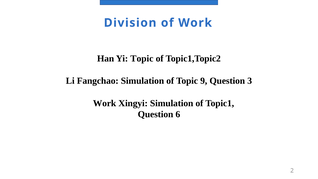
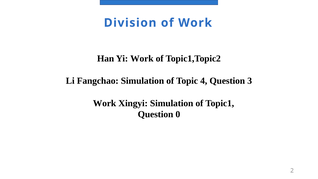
Yi Topic: Topic -> Work
9: 9 -> 4
6: 6 -> 0
